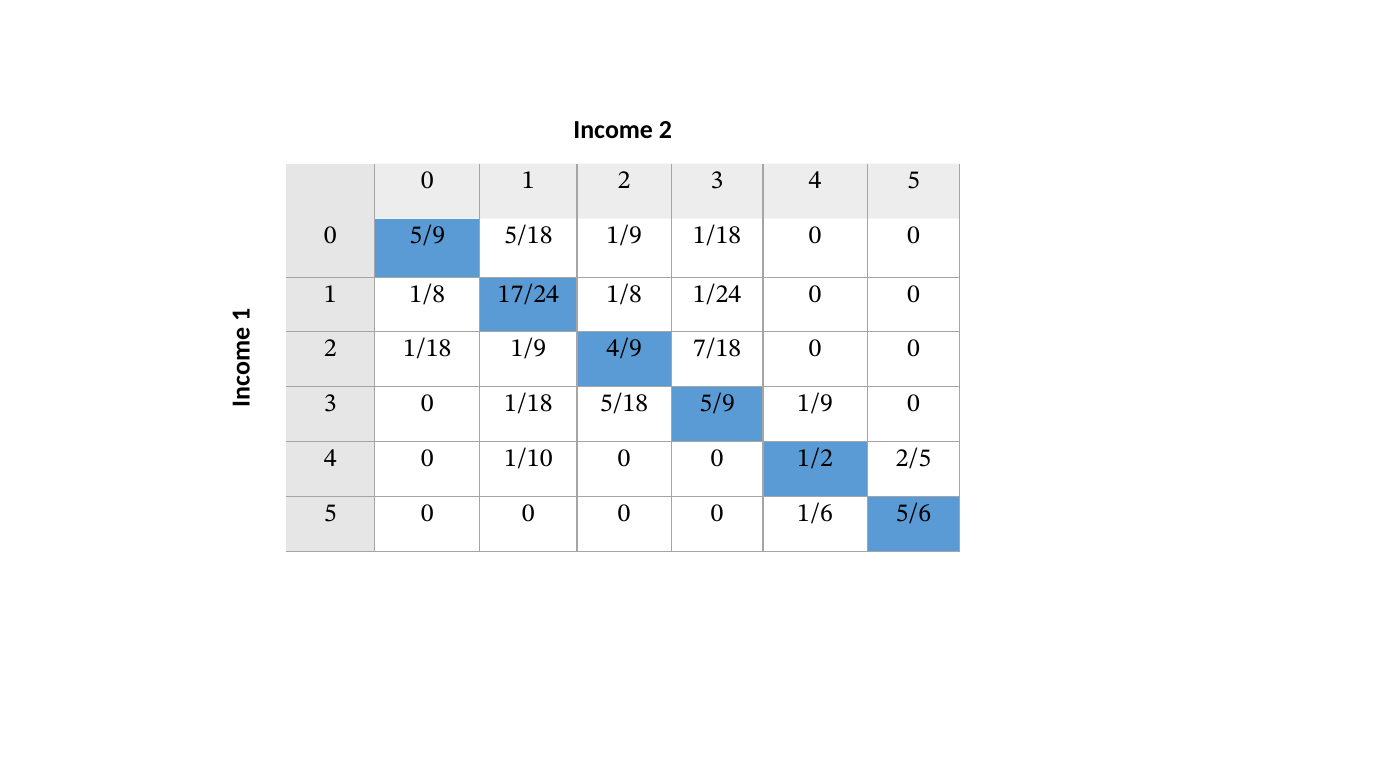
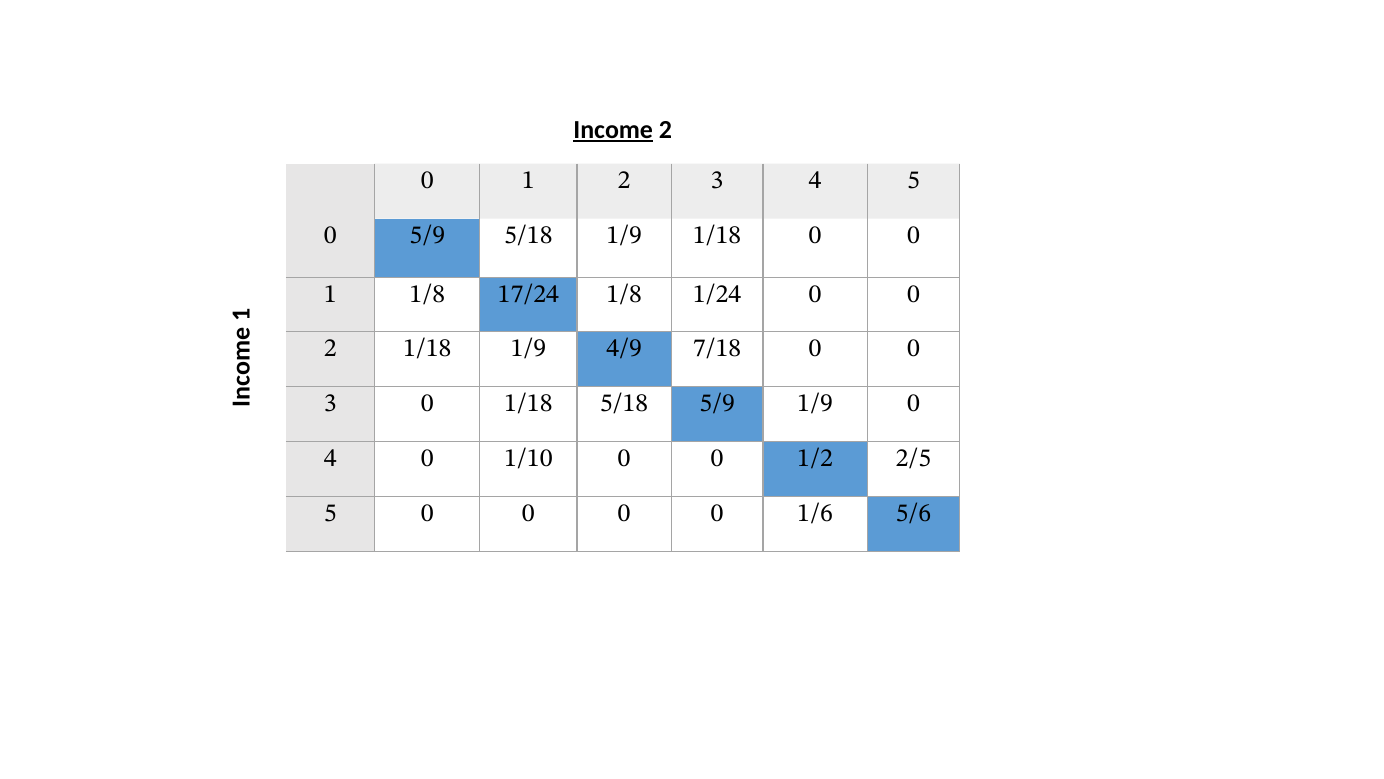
Income underline: none -> present
